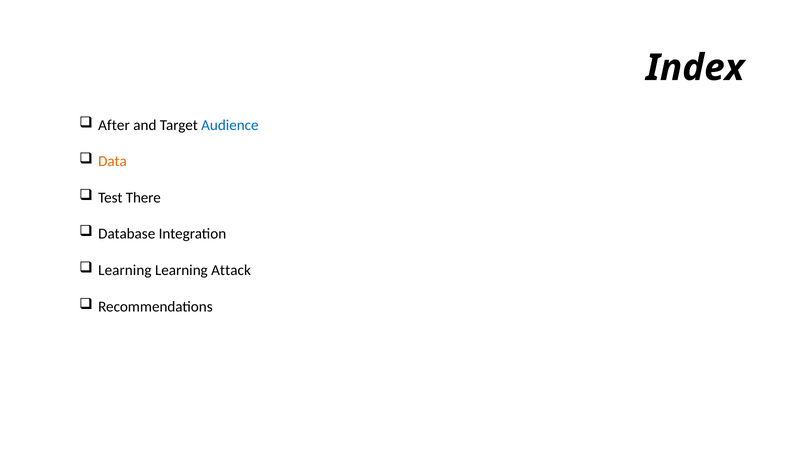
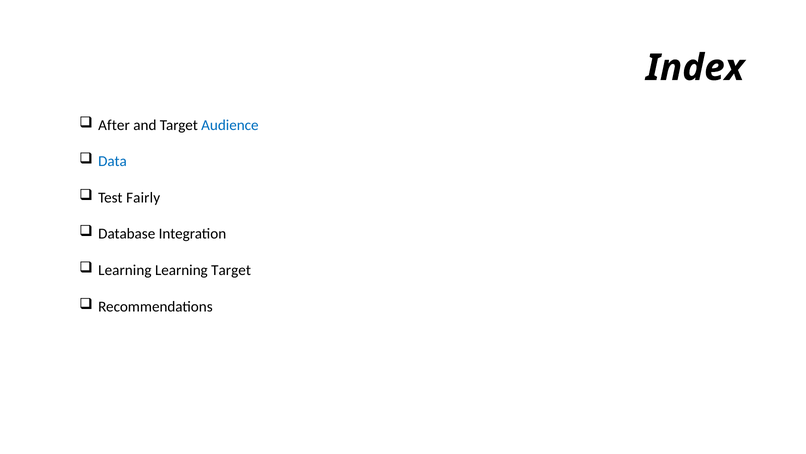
Data colour: orange -> blue
There: There -> Fairly
Learning Attack: Attack -> Target
